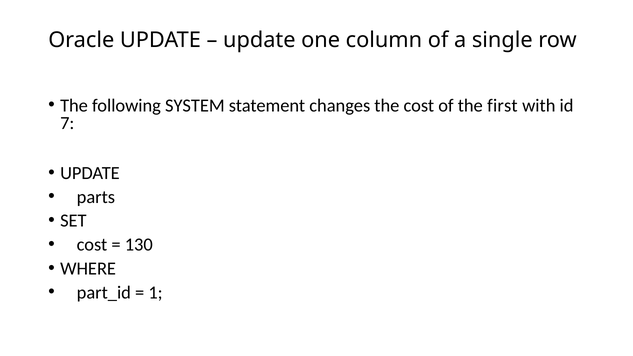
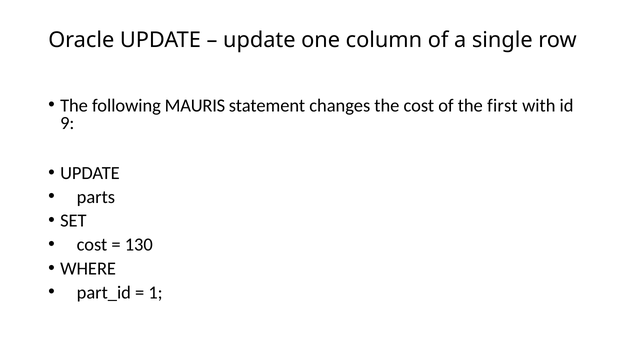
SYSTEM: SYSTEM -> MAURIS
7: 7 -> 9
